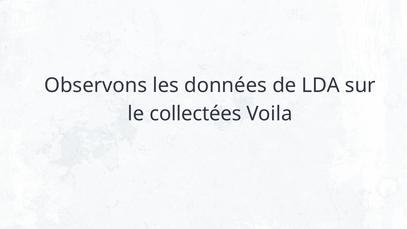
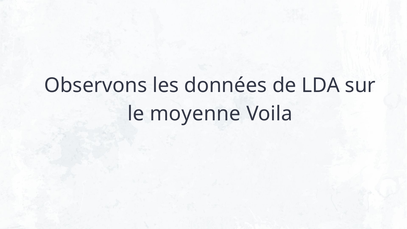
collectées: collectées -> moyenne
